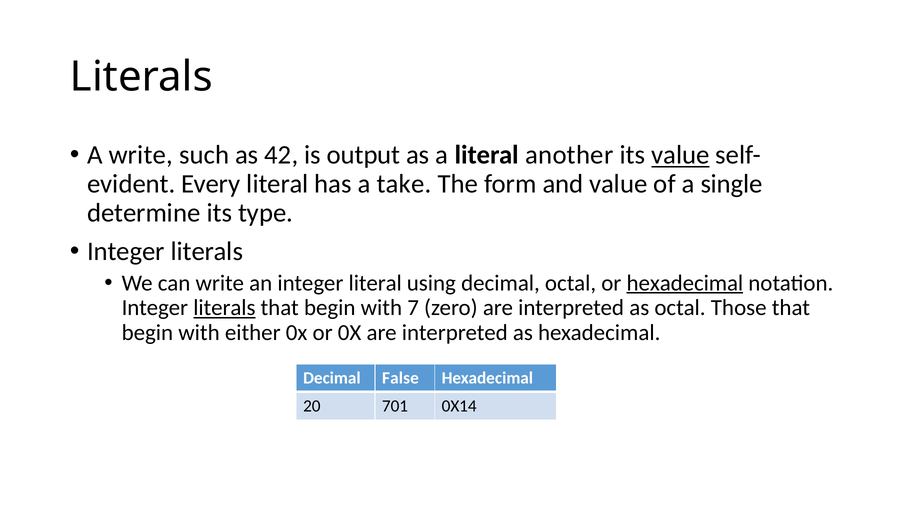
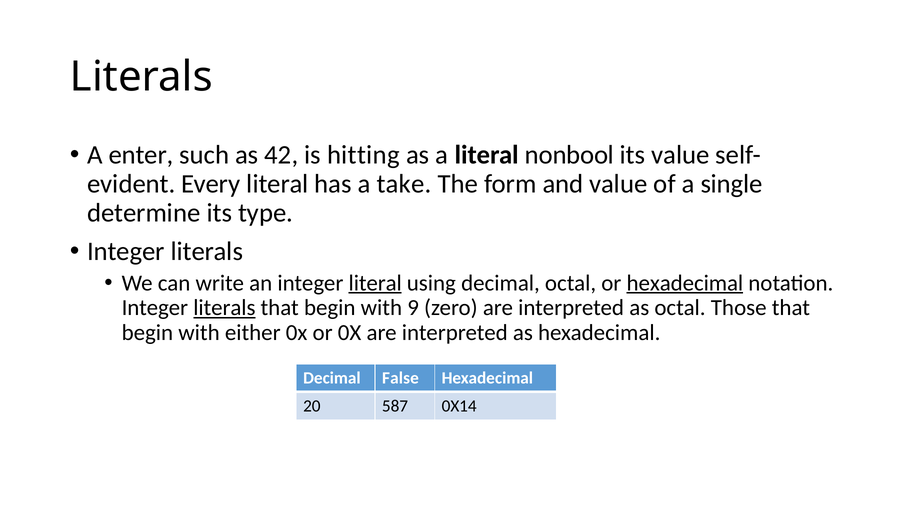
A write: write -> enter
output: output -> hitting
another: another -> nonbool
value at (680, 155) underline: present -> none
literal at (375, 283) underline: none -> present
7: 7 -> 9
701: 701 -> 587
